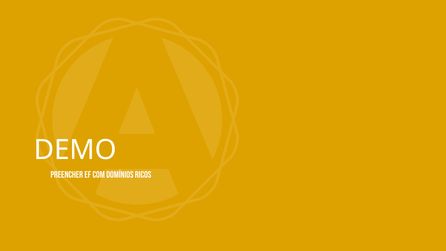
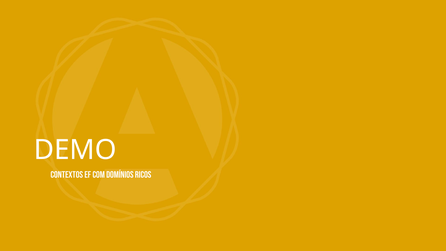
Preencher: Preencher -> Contextos
